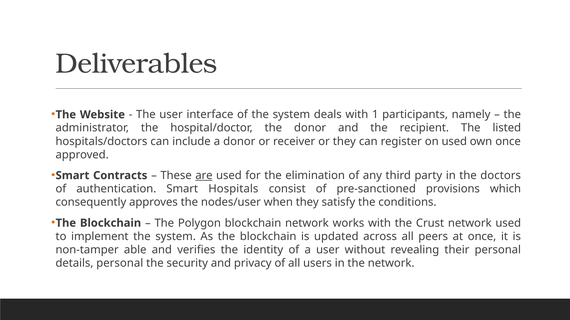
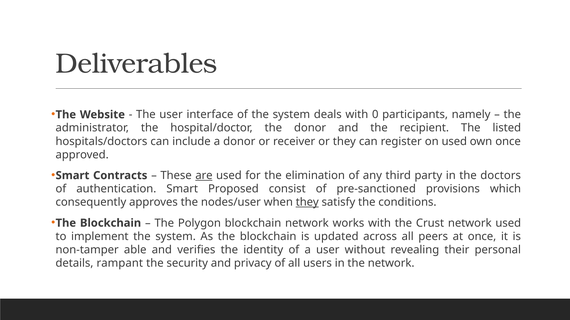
1: 1 -> 0
Hospitals: Hospitals -> Proposed
they at (307, 203) underline: none -> present
details personal: personal -> rampant
